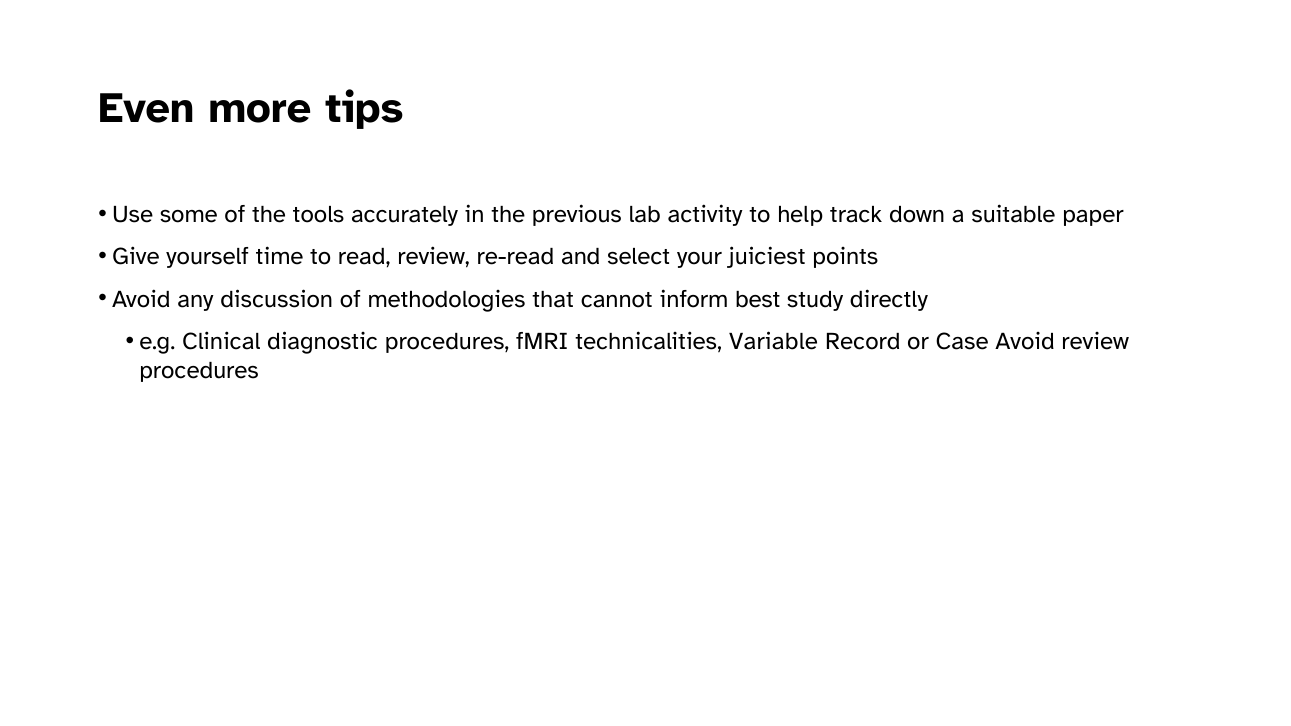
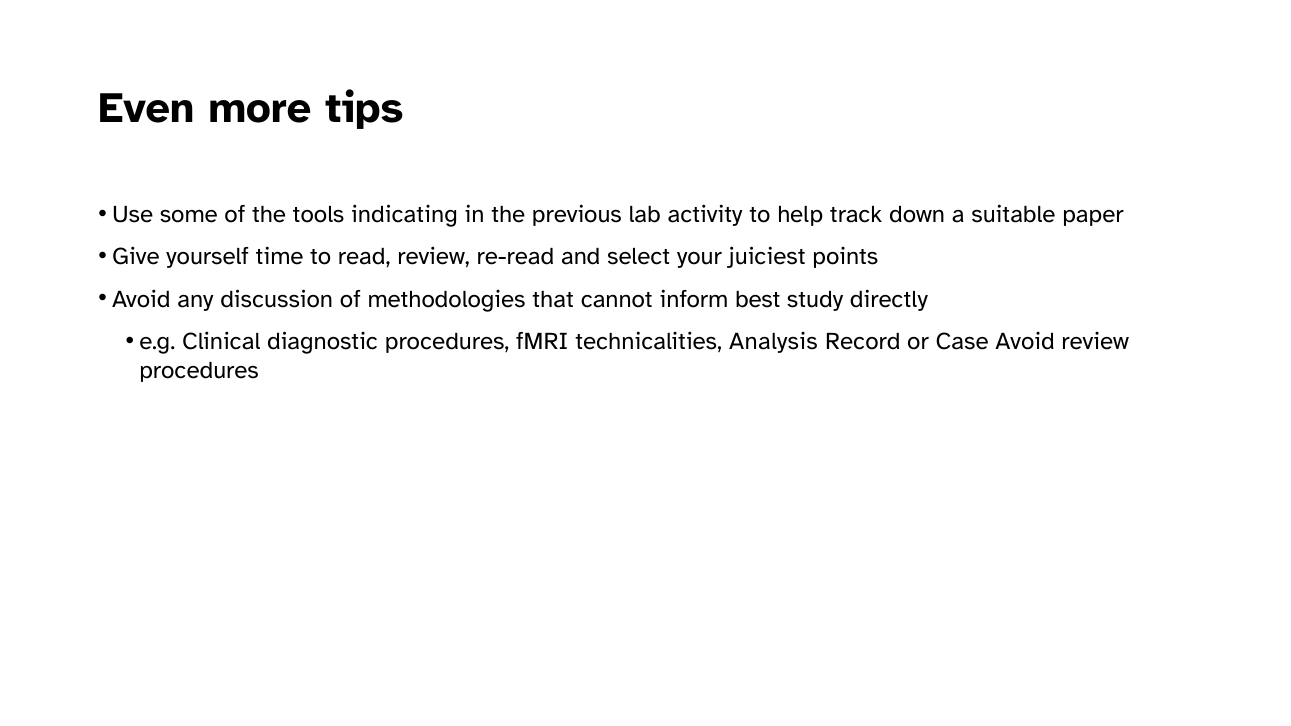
accurately: accurately -> indicating
Variable: Variable -> Analysis
